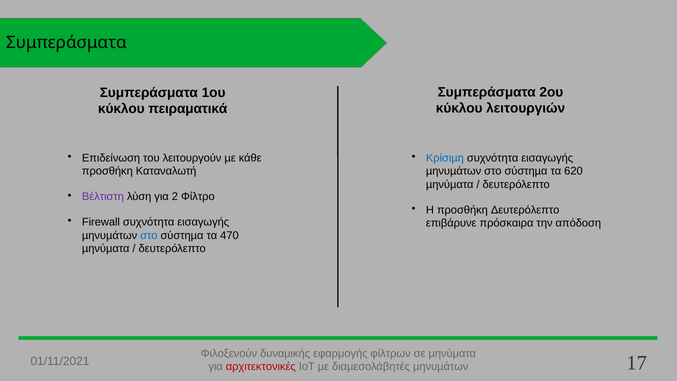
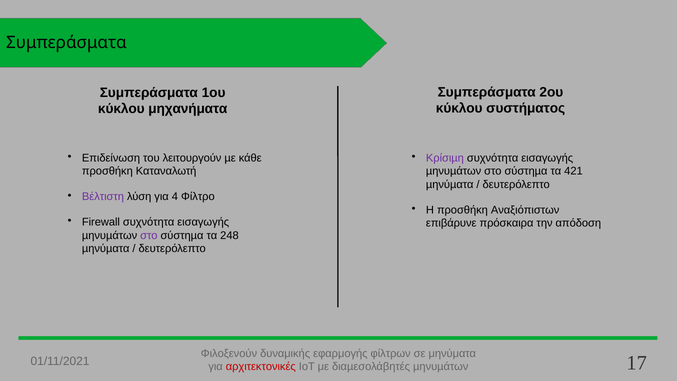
λειτουργιών: λειτουργιών -> συστήματος
πειραματικά: πειραματικά -> μηχανήματα
Κρίσιµη colour: blue -> purple
620: 620 -> 421
2: 2 -> 4
προσθήκη Δευτερόλεπτο: Δευτερόλεπτο -> Αναξιόπιστων
στο at (149, 235) colour: blue -> purple
470: 470 -> 248
